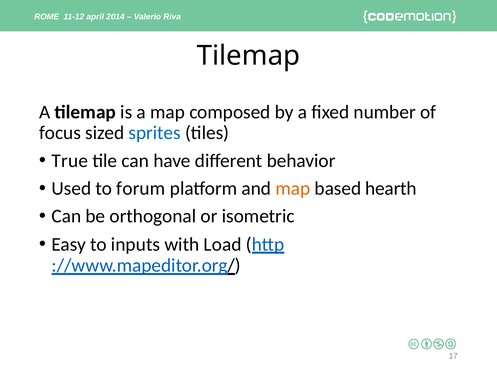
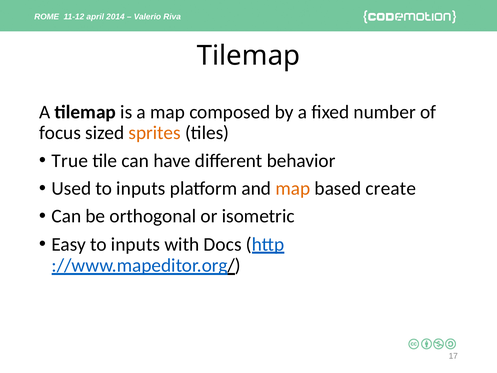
sprites colour: blue -> orange
Used to forum: forum -> inputs
hearth: hearth -> create
Load: Load -> Docs
